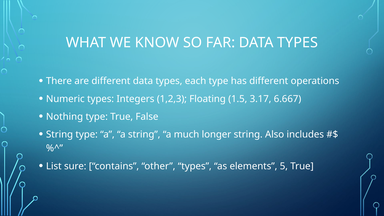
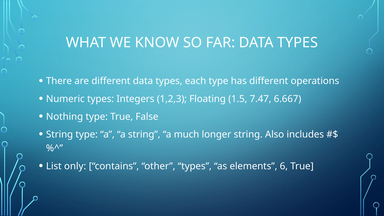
3.17: 3.17 -> 7.47
sure: sure -> only
5: 5 -> 6
